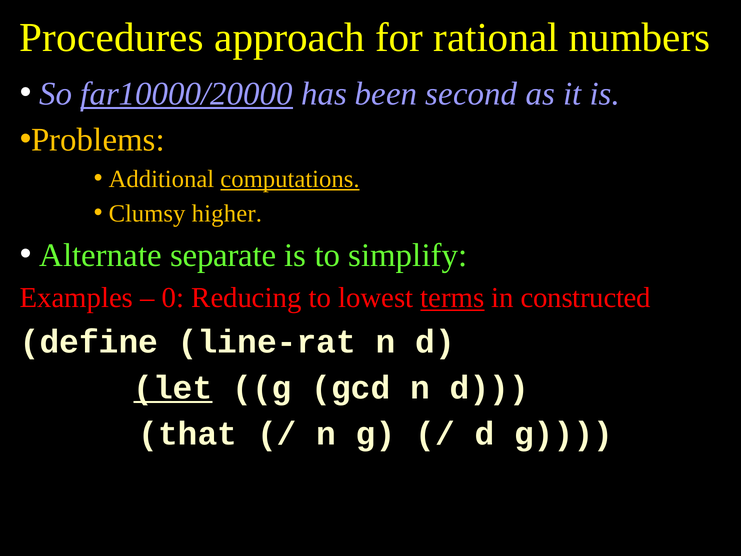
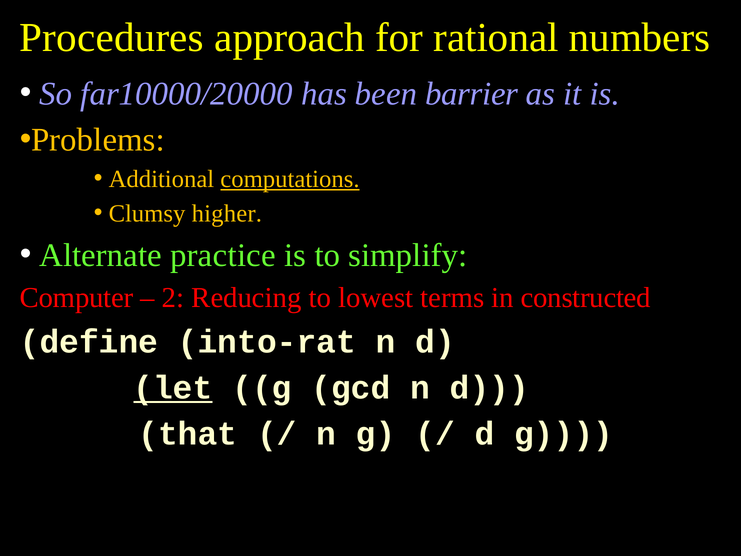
far10000/20000 underline: present -> none
second: second -> barrier
separate: separate -> practice
Examples: Examples -> Computer
0: 0 -> 2
terms underline: present -> none
line-rat: line-rat -> into-rat
